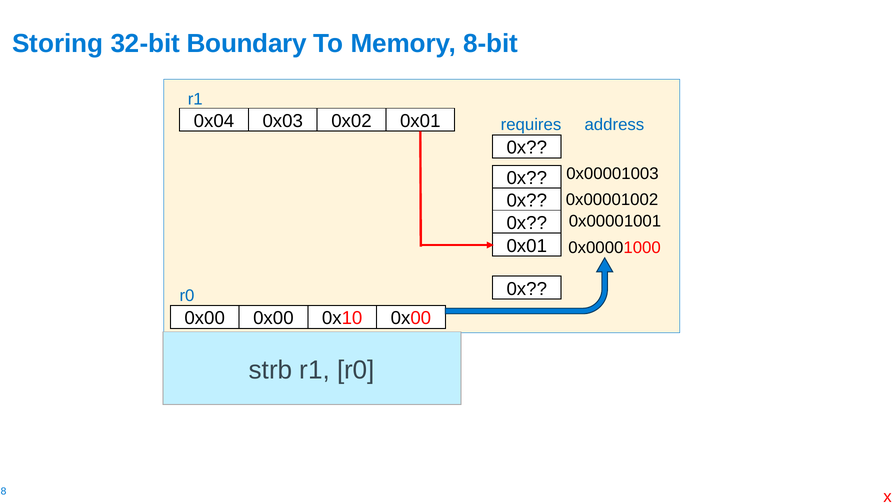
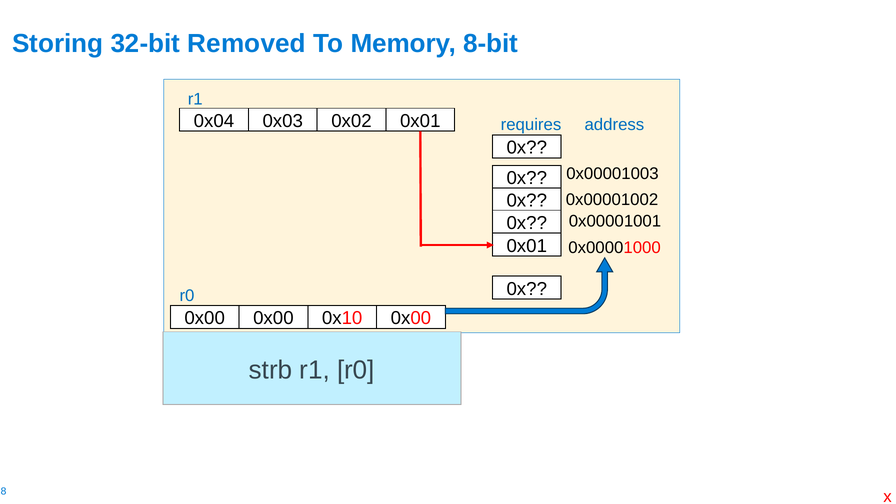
Boundary: Boundary -> Removed
